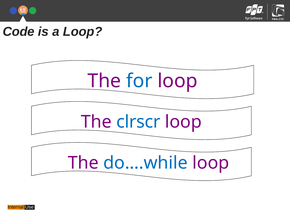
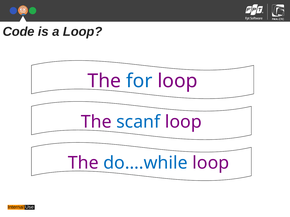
clrscr: clrscr -> scanf
